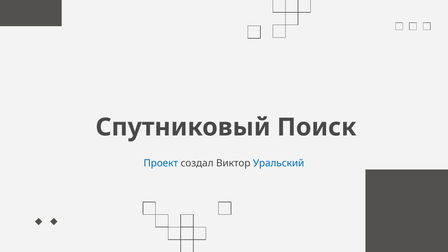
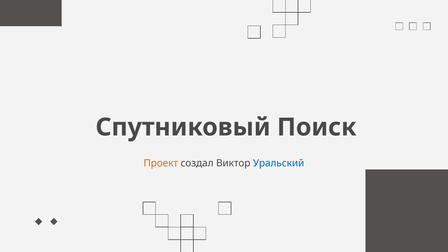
Проект colour: blue -> orange
